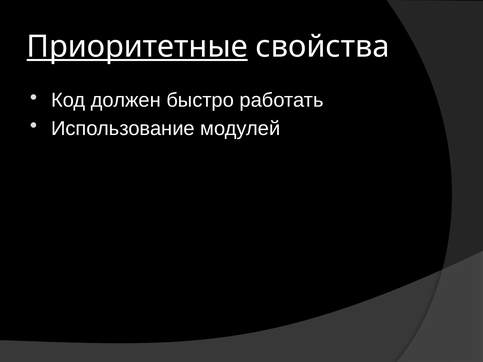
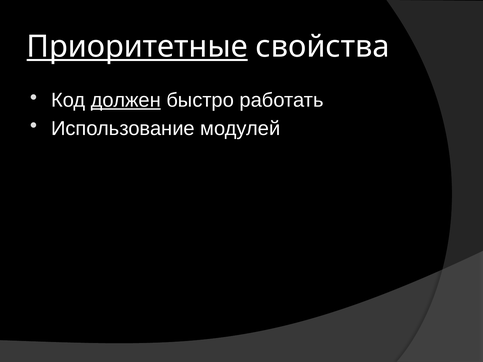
должен underline: none -> present
